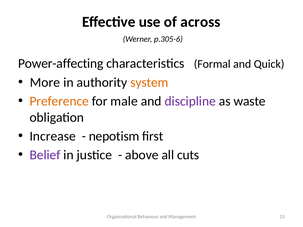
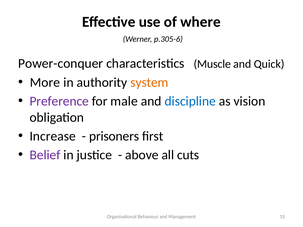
across: across -> where
Power-affecting: Power-affecting -> Power-conquer
Formal: Formal -> Muscle
Preference colour: orange -> purple
discipline colour: purple -> blue
waste: waste -> vision
nepotism: nepotism -> prisoners
